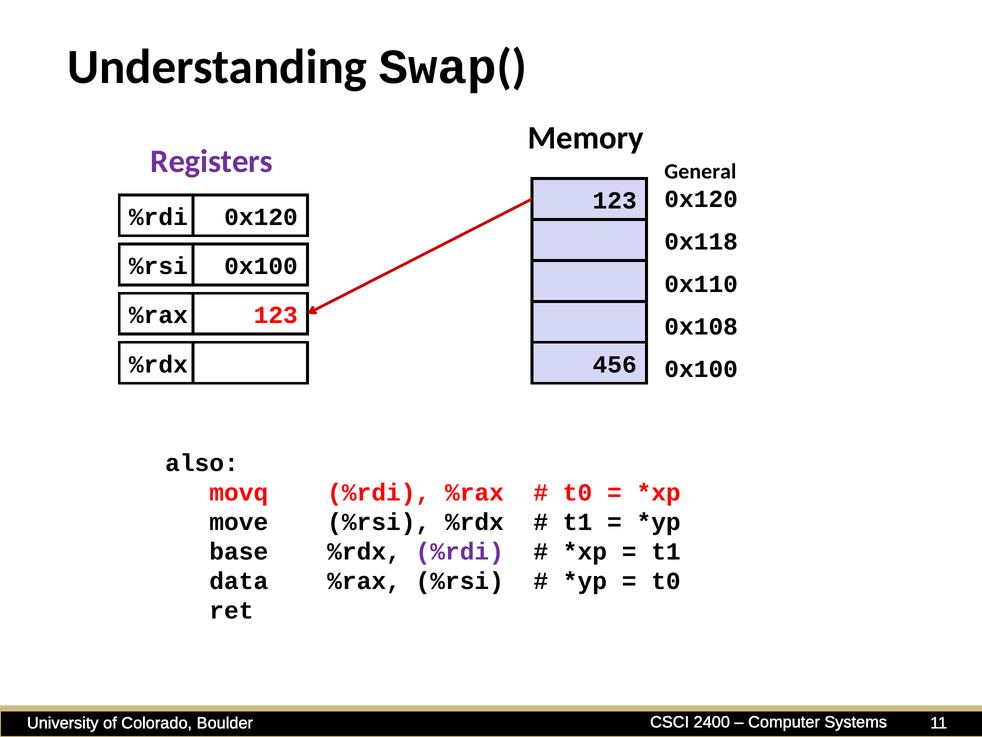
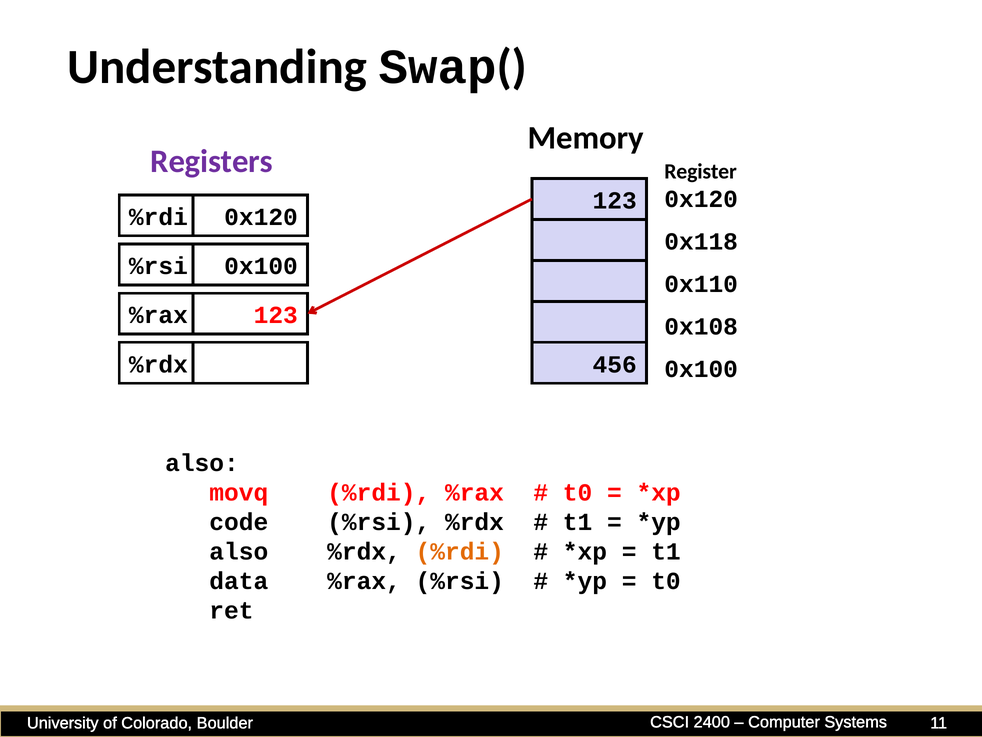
General: General -> Register
move: move -> code
base at (239, 551): base -> also
%rdi at (460, 551) colour: purple -> orange
